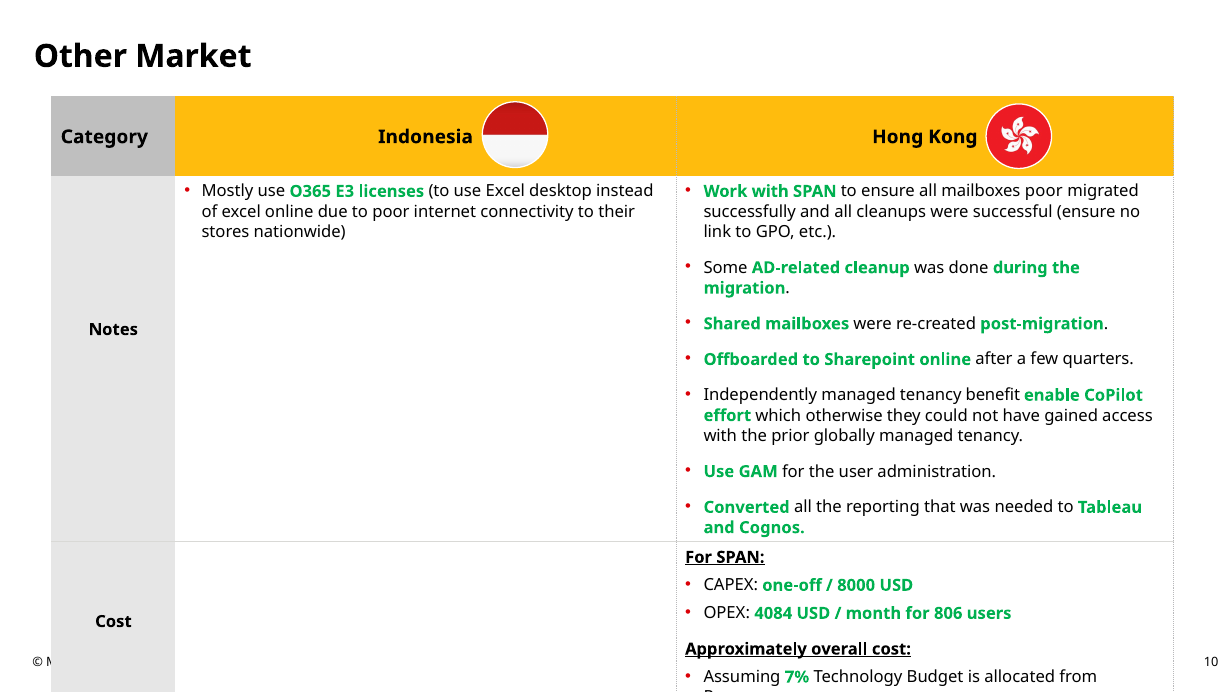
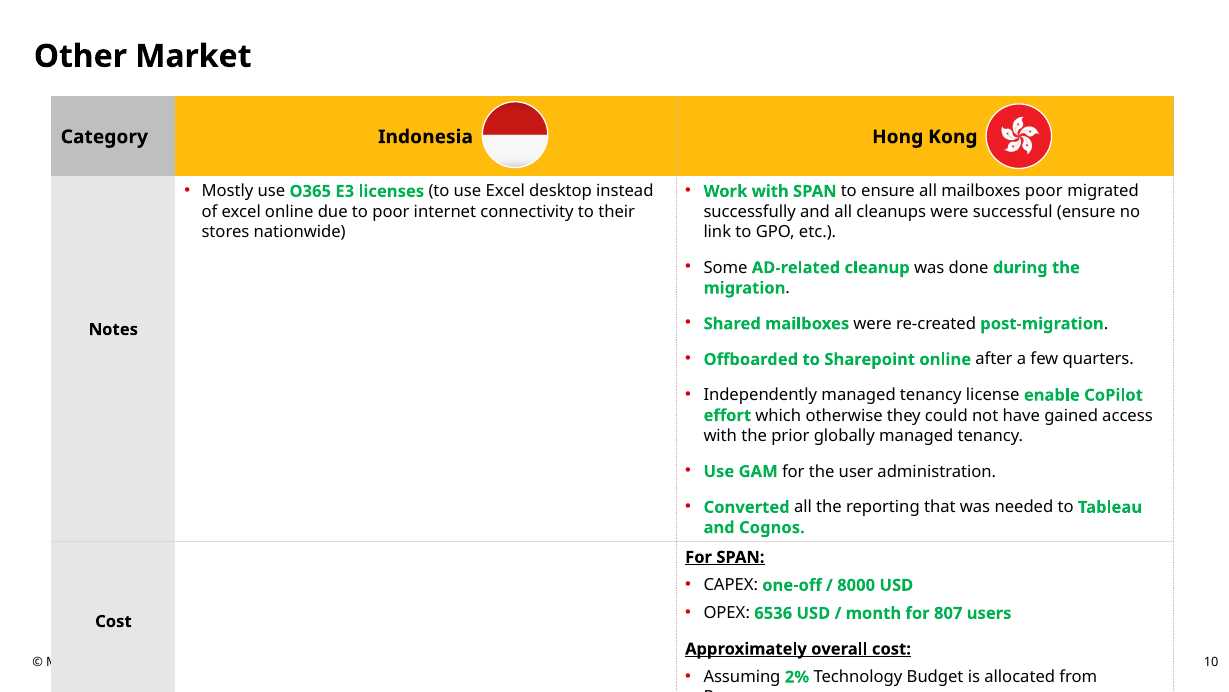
benefit: benefit -> license
4084: 4084 -> 6536
806: 806 -> 807
7%: 7% -> 2%
